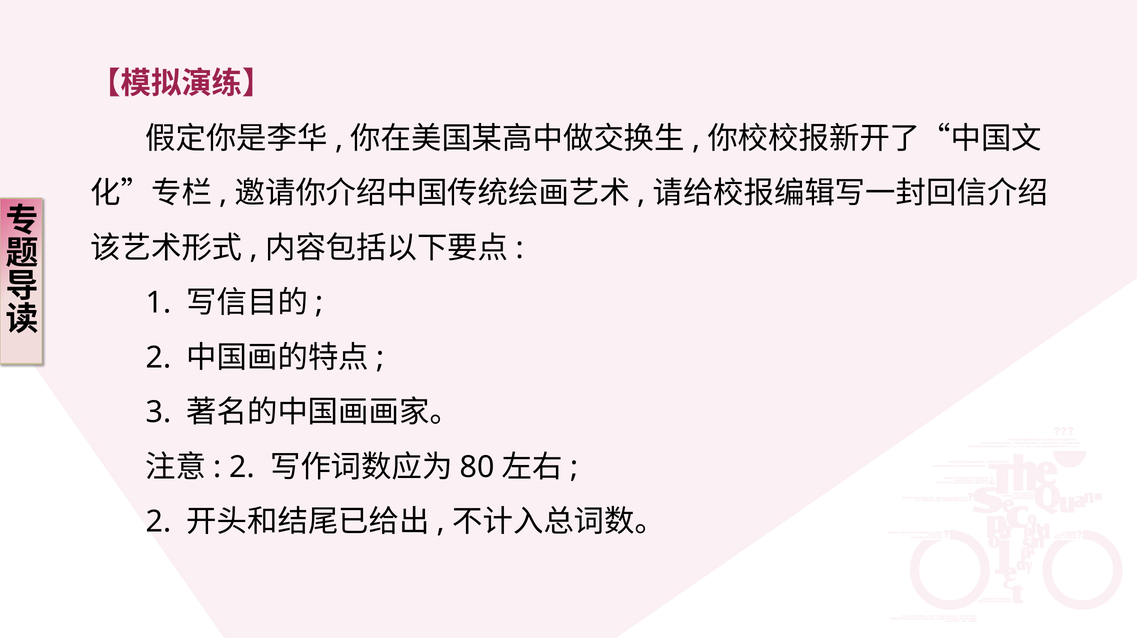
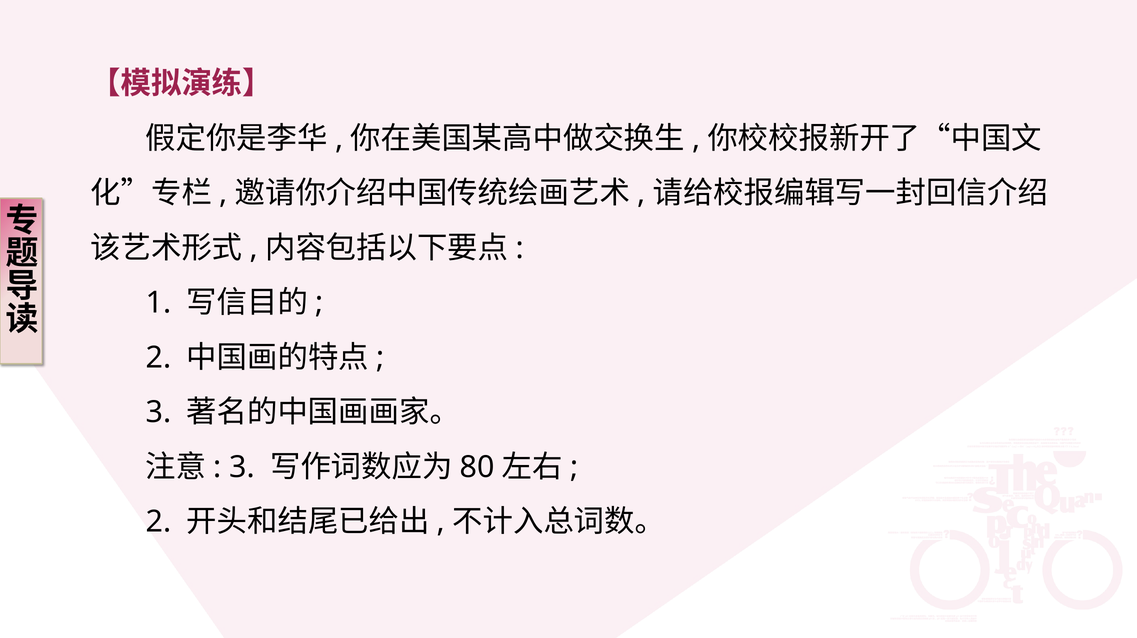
2 at (242, 467): 2 -> 3
